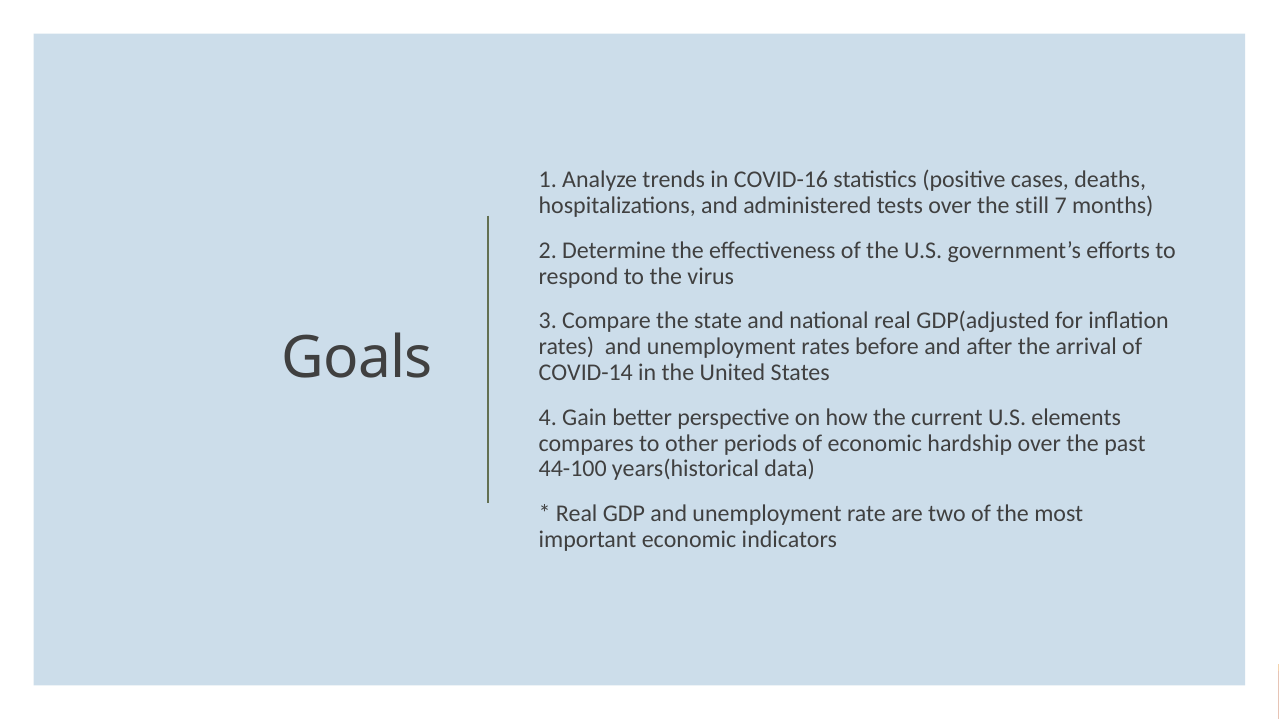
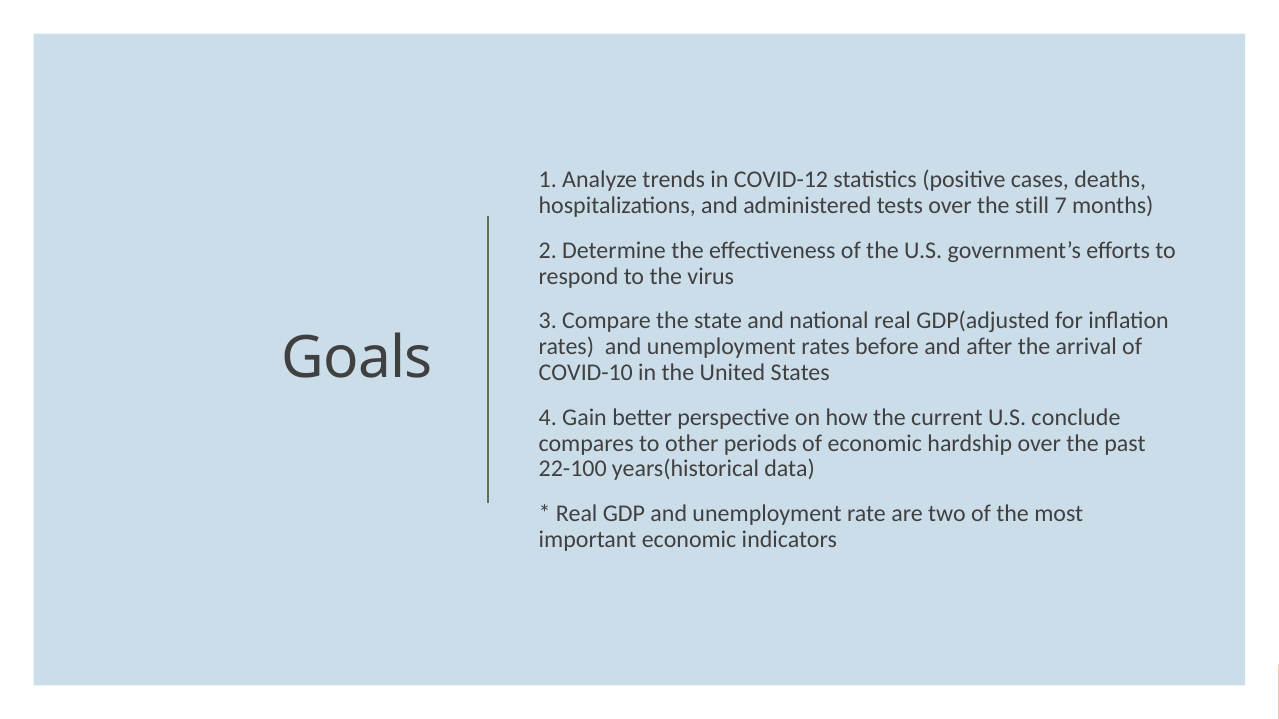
COVID-16: COVID-16 -> COVID-12
COVID-14: COVID-14 -> COVID-10
elements: elements -> conclude
44-100: 44-100 -> 22-100
